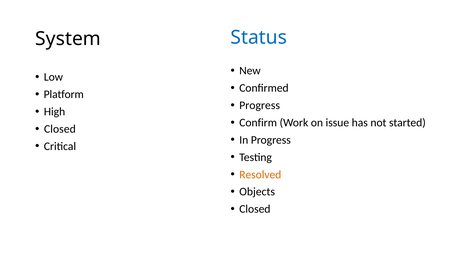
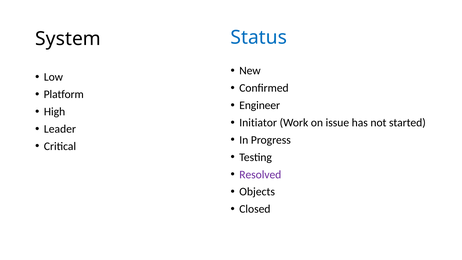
Progress at (260, 105): Progress -> Engineer
Confirm: Confirm -> Initiator
Closed at (60, 129): Closed -> Leader
Resolved colour: orange -> purple
